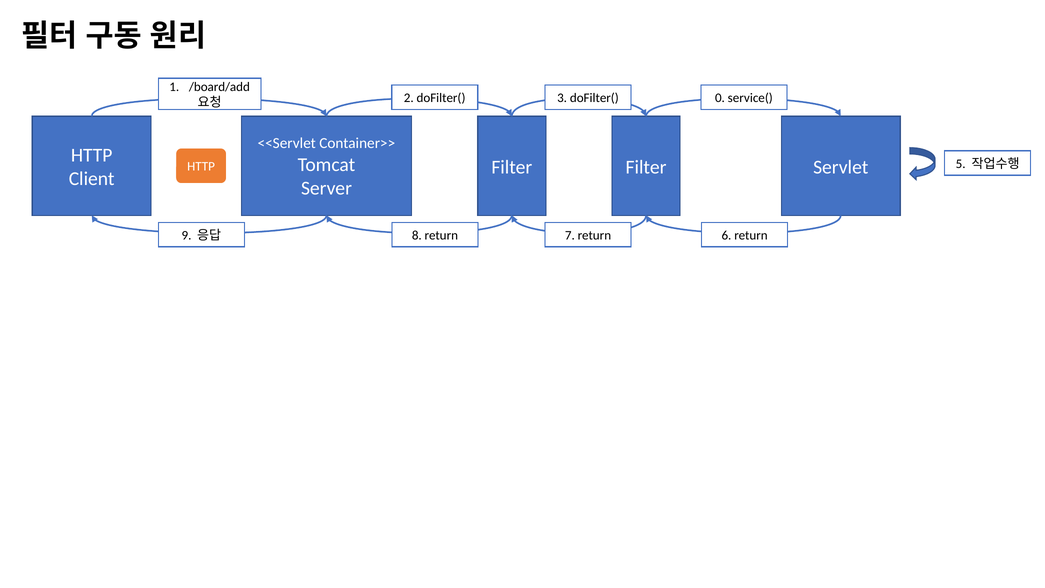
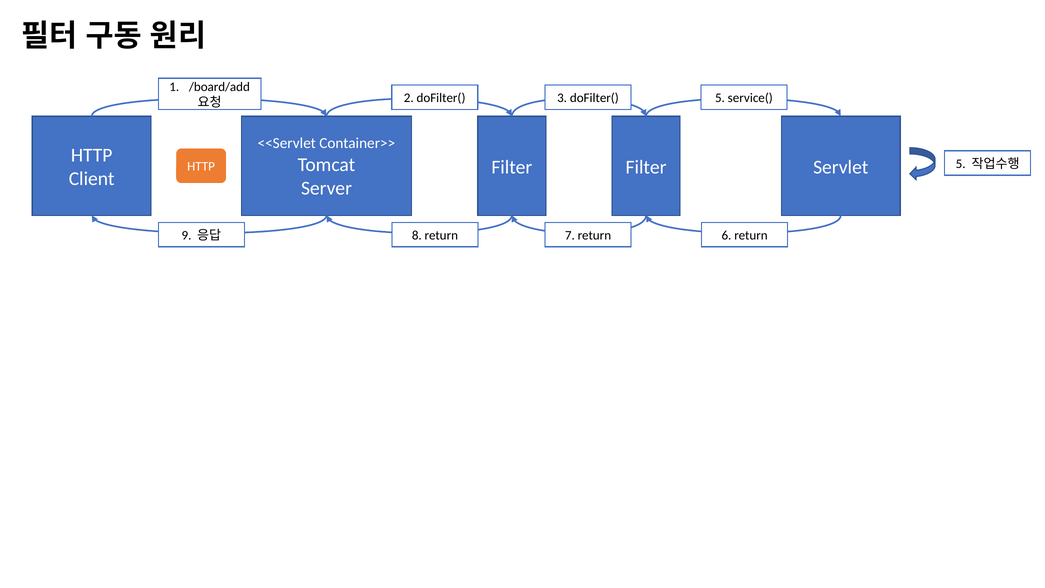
doFilter( 0: 0 -> 5
